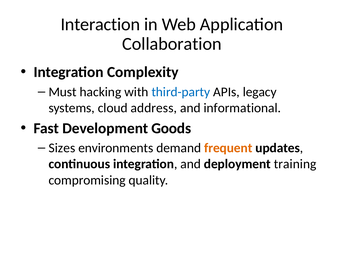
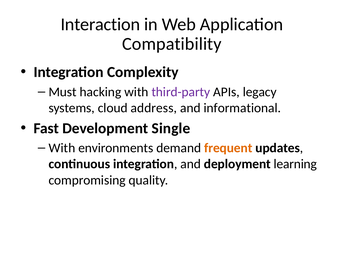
Collaboration: Collaboration -> Compatibility
third-party colour: blue -> purple
Goods: Goods -> Single
Sizes at (62, 148): Sizes -> With
training: training -> learning
